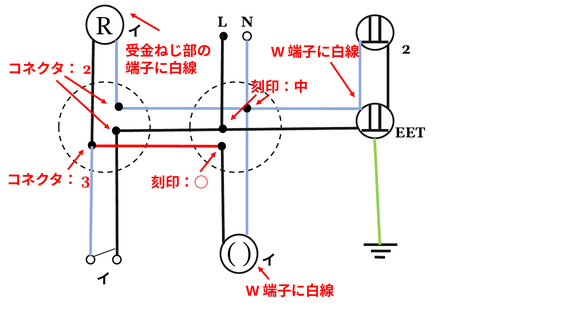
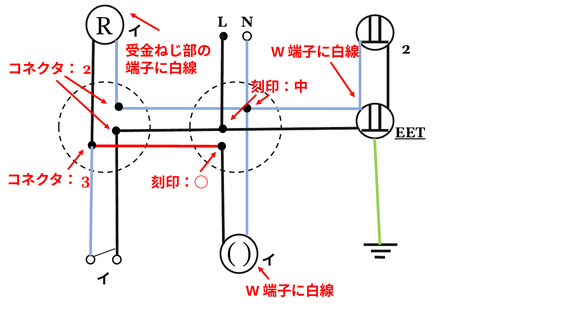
EET underline: none -> present
